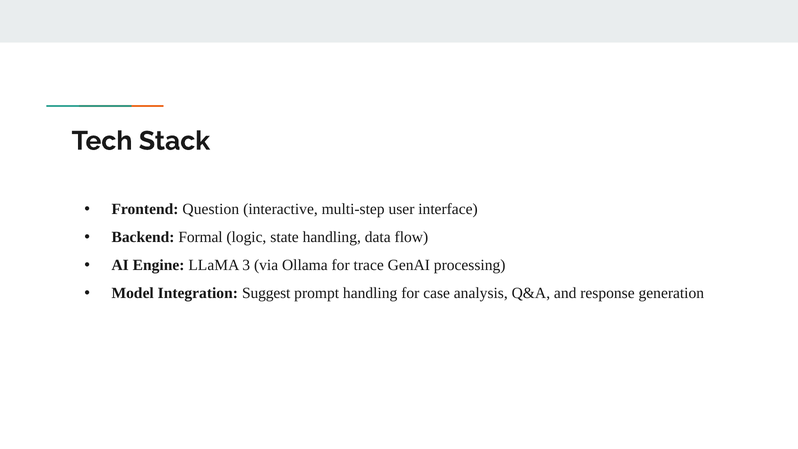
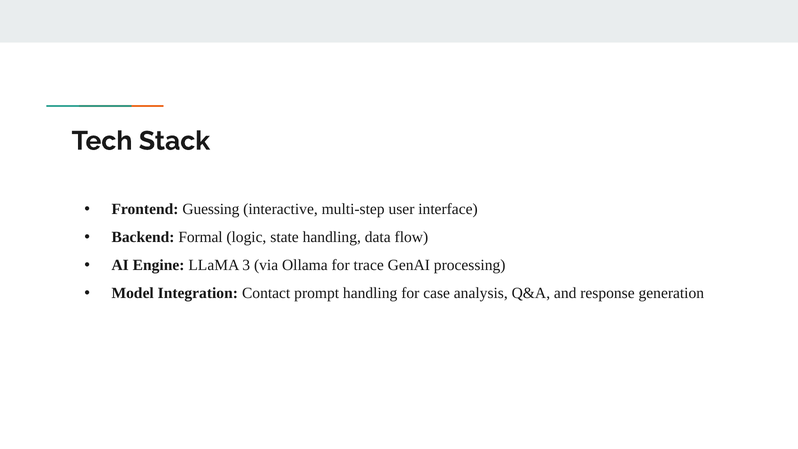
Question: Question -> Guessing
Suggest: Suggest -> Contact
